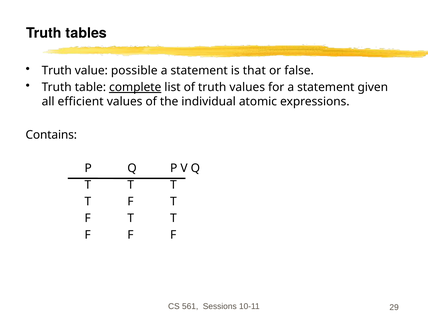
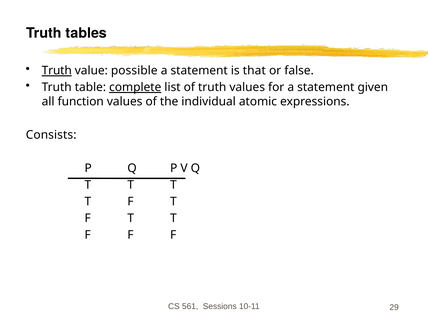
Truth at (57, 71) underline: none -> present
efficient: efficient -> function
Contains: Contains -> Consists
